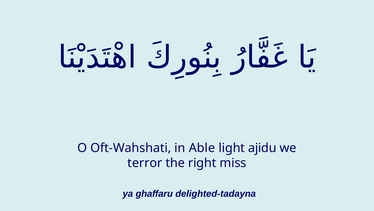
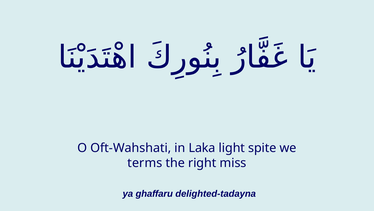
Able: Able -> Laka
ajidu: ajidu -> spite
terror: terror -> terms
